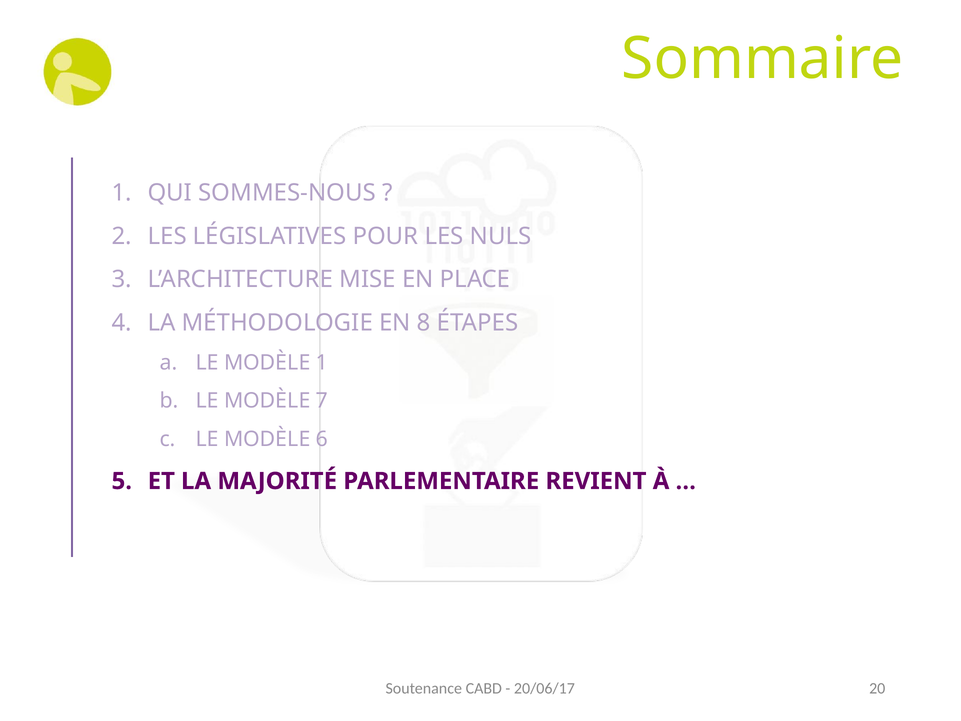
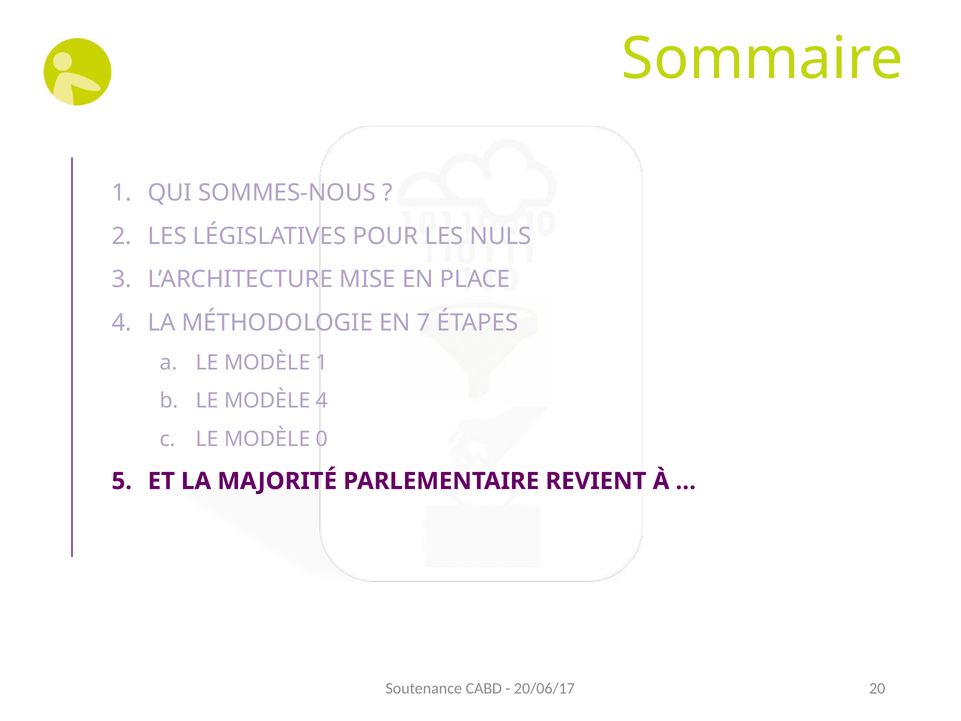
8: 8 -> 7
MODÈLE 7: 7 -> 4
6: 6 -> 0
